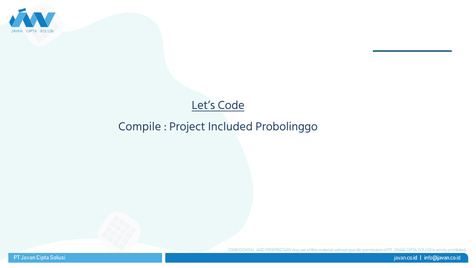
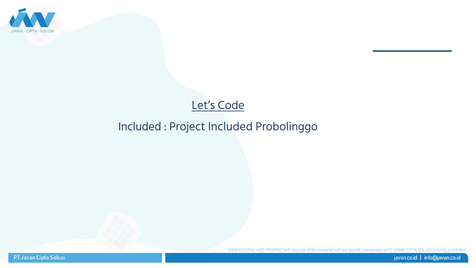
Compile at (140, 127): Compile -> Included
